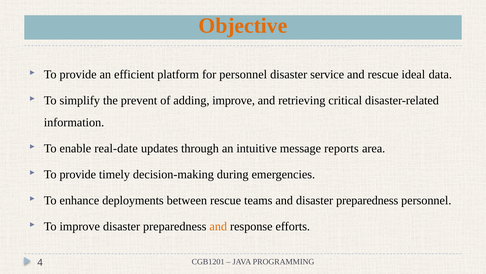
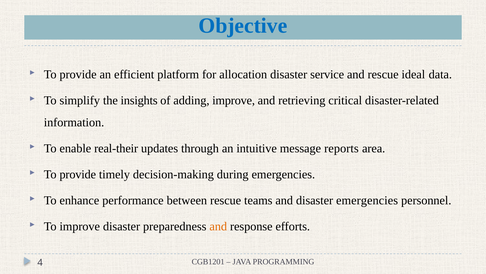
Objective colour: orange -> blue
for personnel: personnel -> allocation
prevent: prevent -> insights
real-date: real-date -> real-their
deployments: deployments -> performance
and disaster preparedness: preparedness -> emergencies
